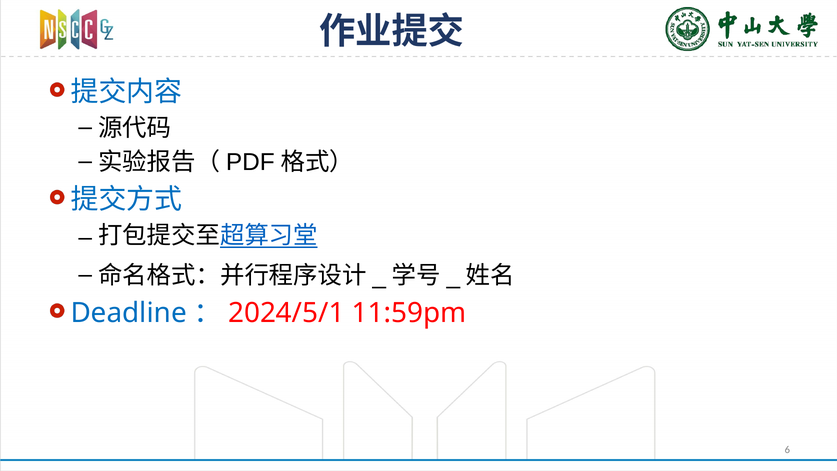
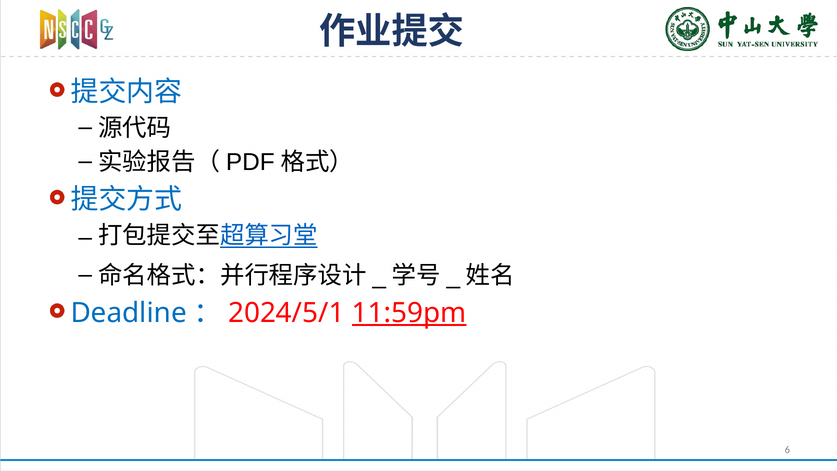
11:59pm underline: none -> present
